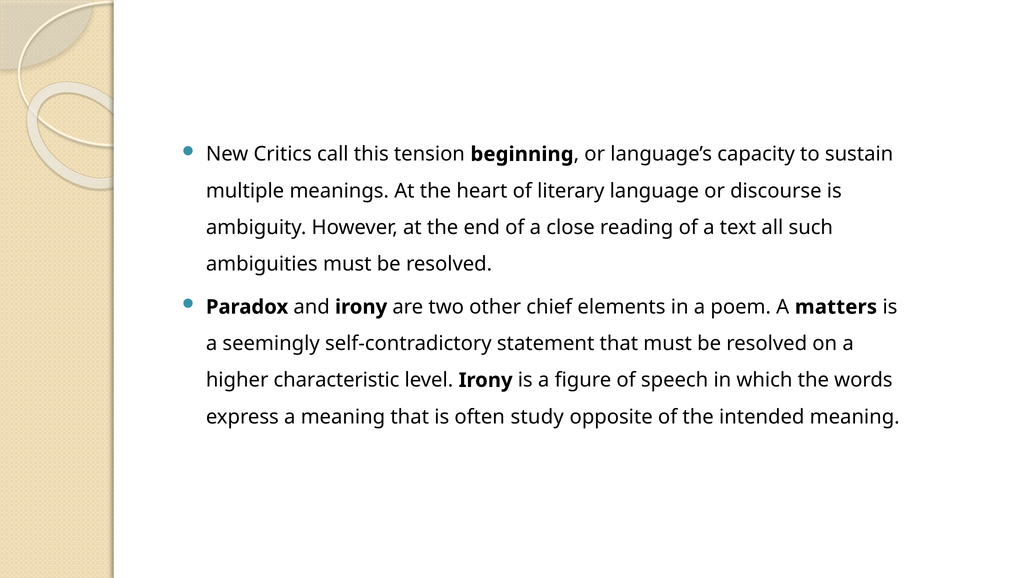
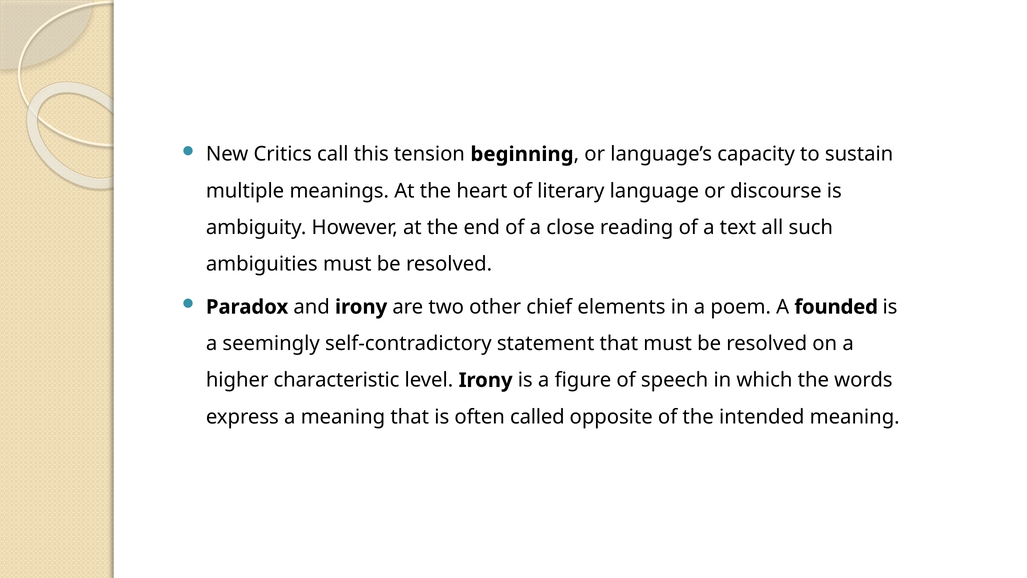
matters: matters -> founded
study: study -> called
